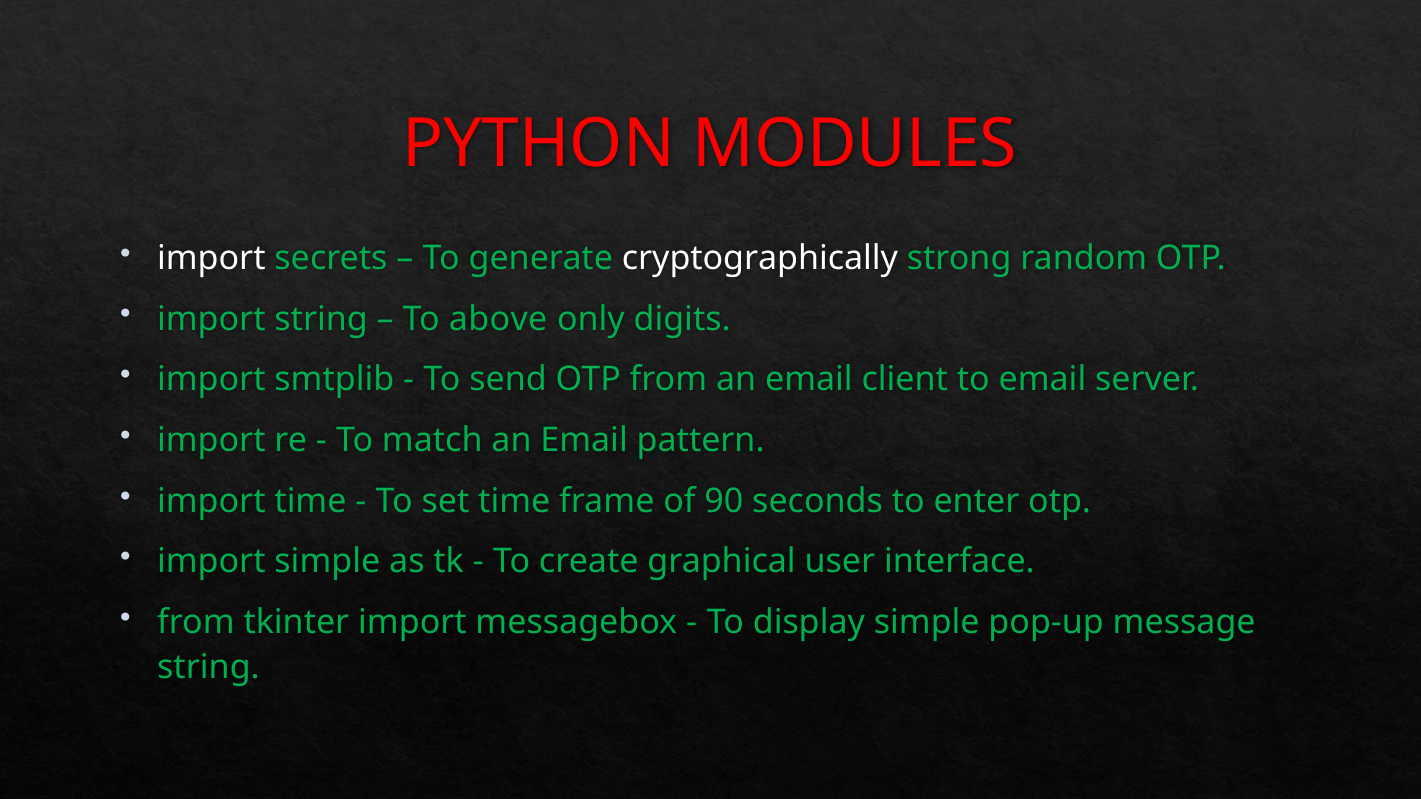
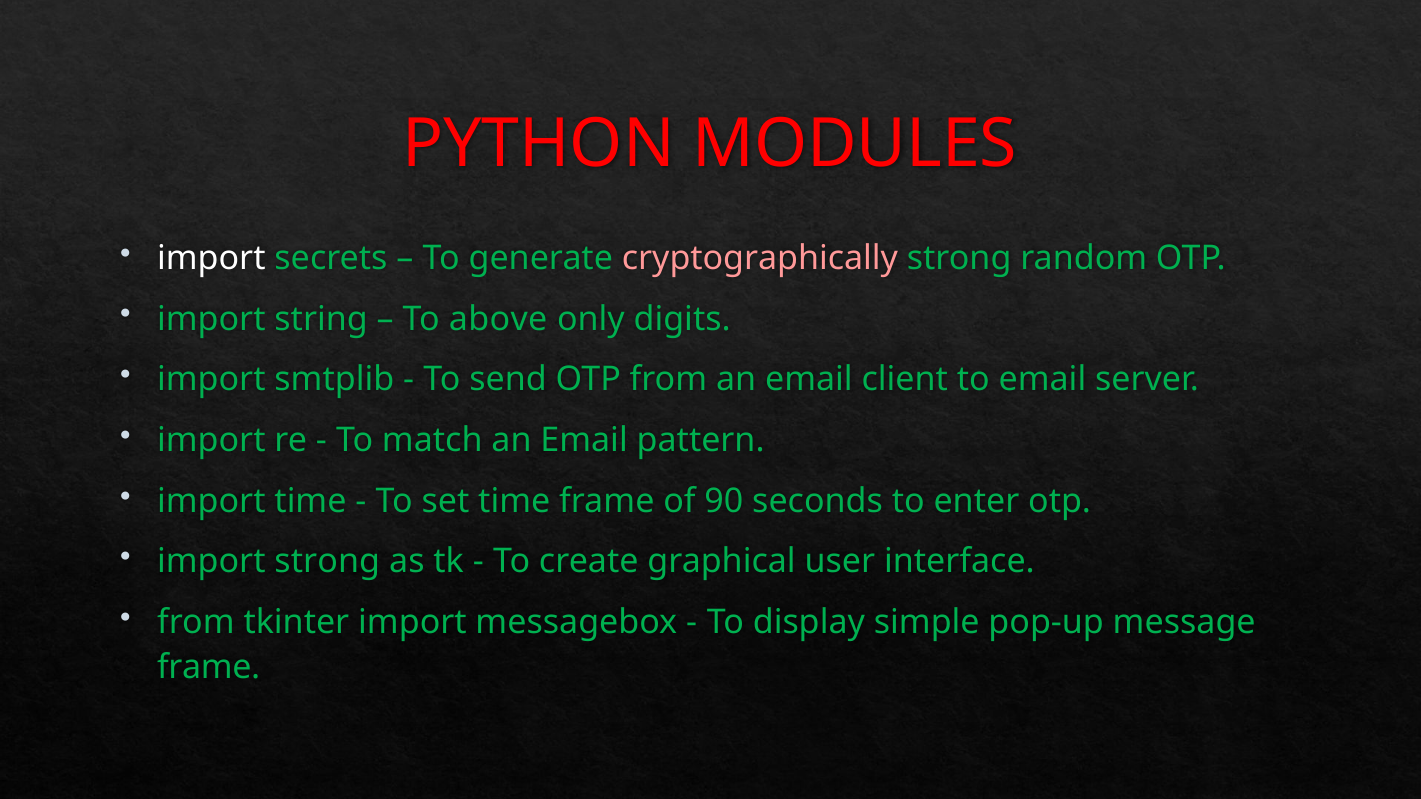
cryptographically colour: white -> pink
import simple: simple -> strong
string at (208, 667): string -> frame
